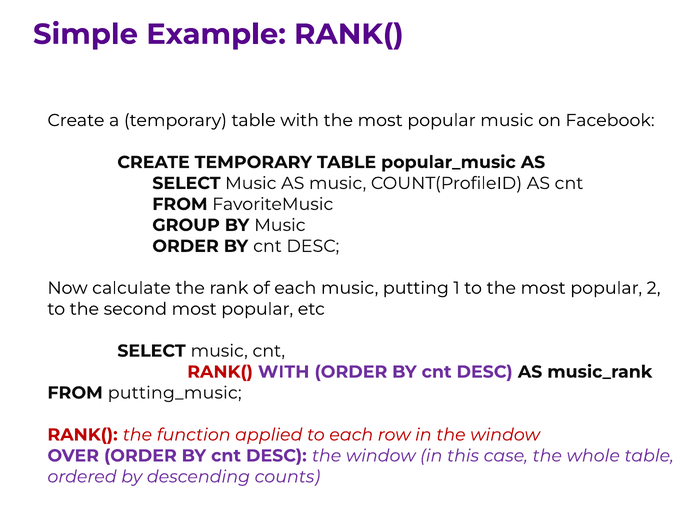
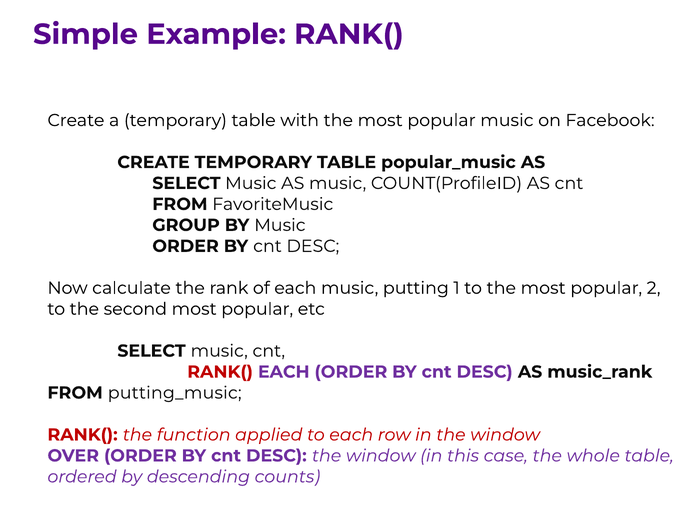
RANK( WITH: WITH -> EACH
